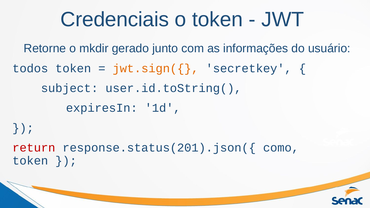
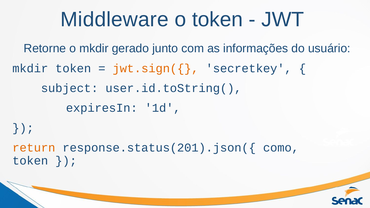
Credenciais: Credenciais -> Middleware
todos at (30, 68): todos -> mkdir
return colour: red -> orange
